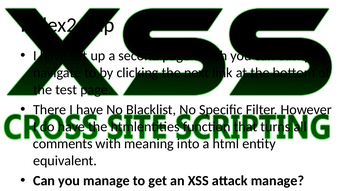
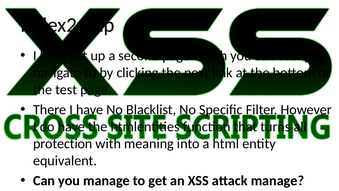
comments: comments -> protection
